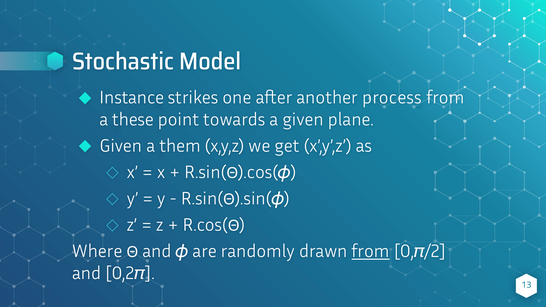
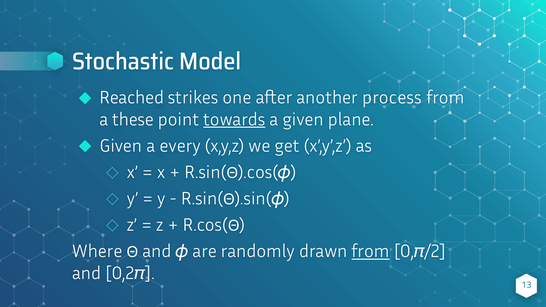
Instance: Instance -> Reached
towards underline: none -> present
them: them -> every
